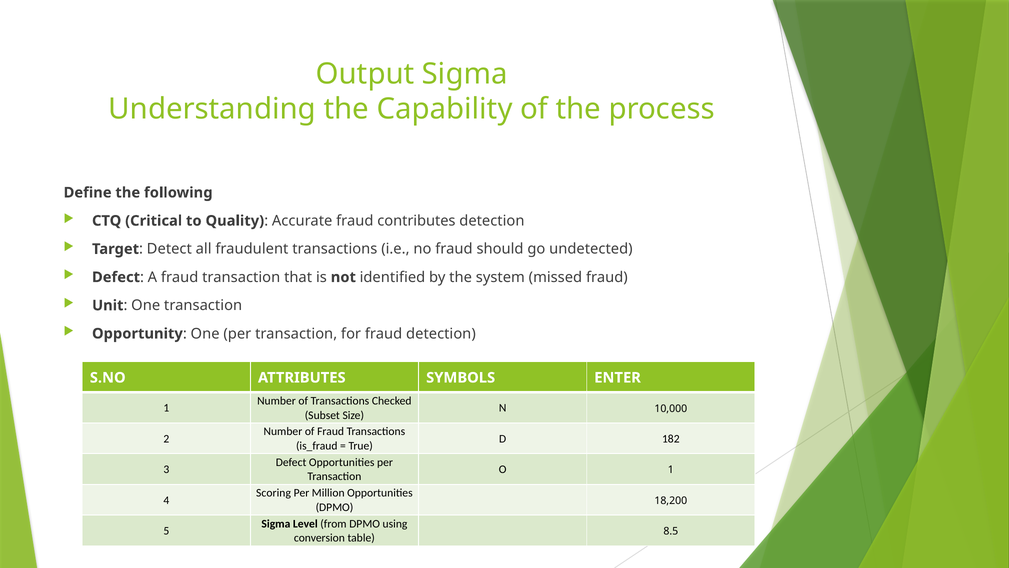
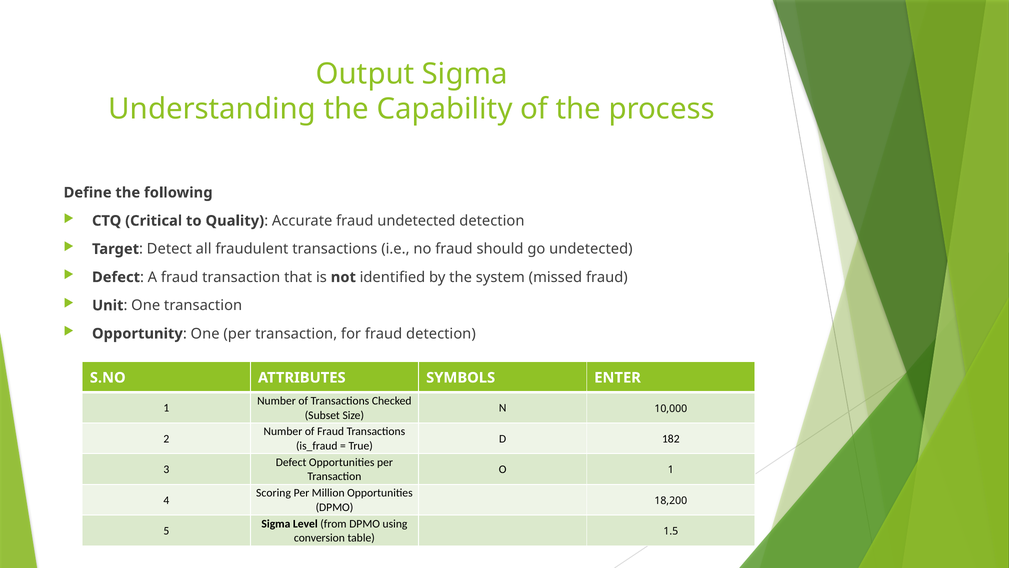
fraud contributes: contributes -> undetected
8.5: 8.5 -> 1.5
